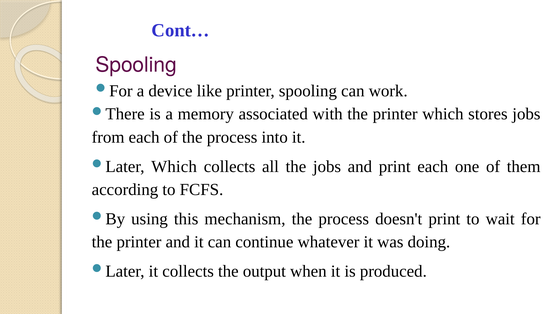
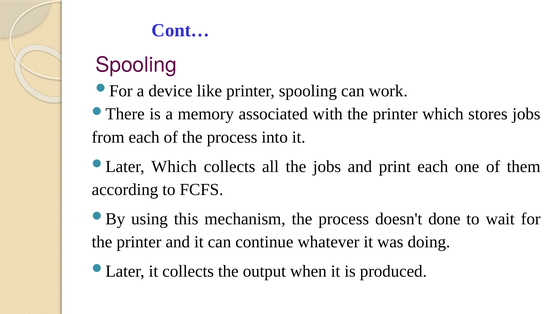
doesn't print: print -> done
